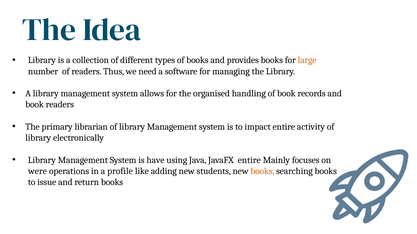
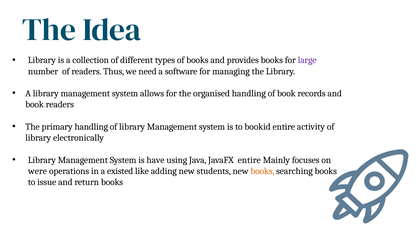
large colour: orange -> purple
primary librarian: librarian -> handling
impact: impact -> bookid
profile: profile -> existed
